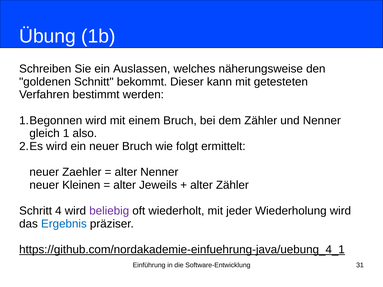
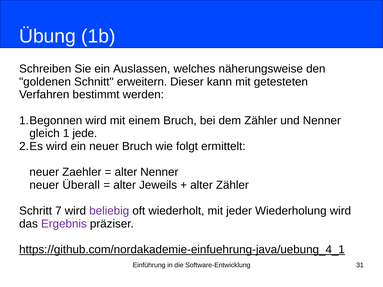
bekommt: bekommt -> erweitern
also: also -> jede
Kleinen: Kleinen -> Überall
4: 4 -> 7
Ergebnis colour: blue -> purple
